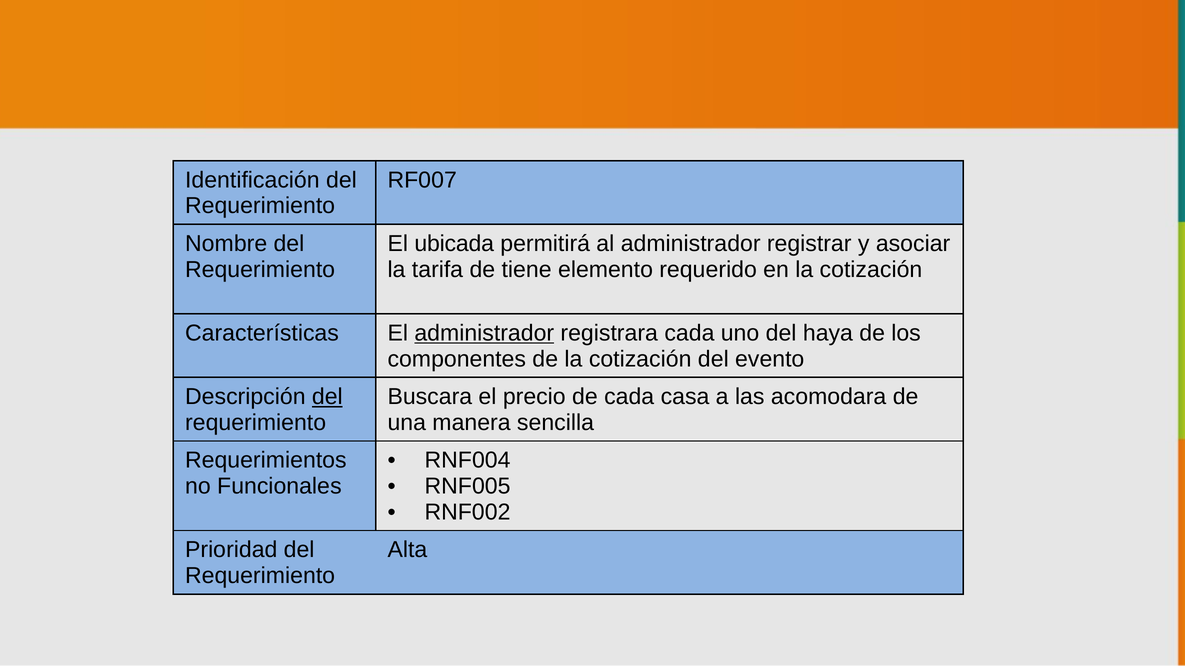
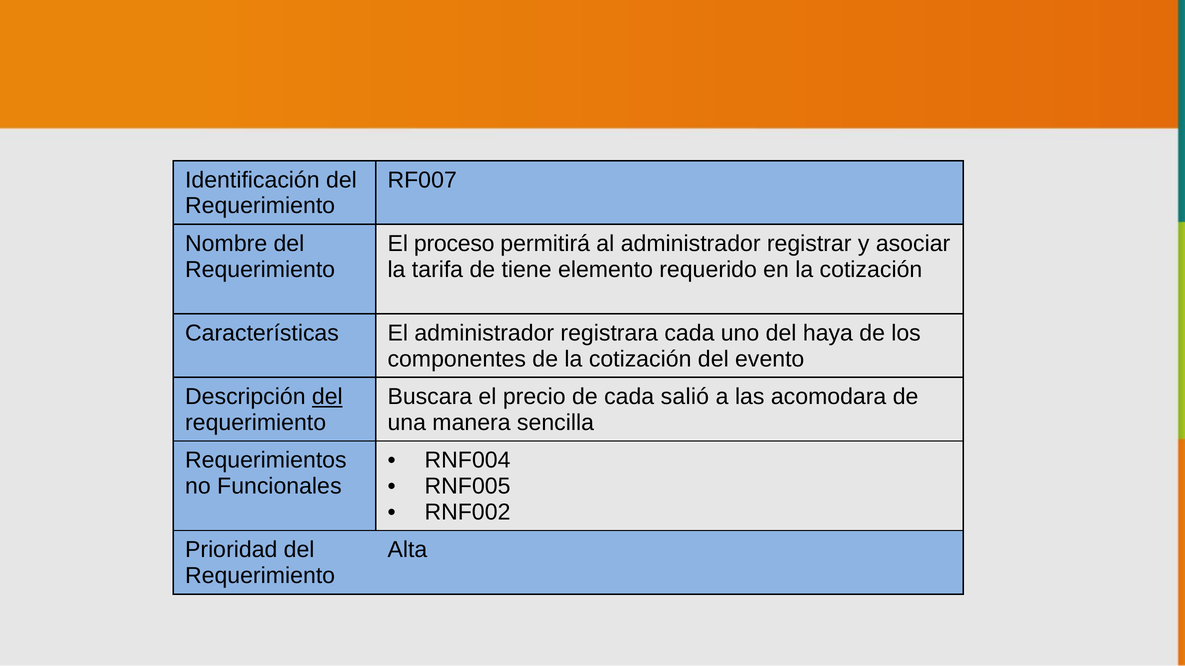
ubicada: ubicada -> proceso
administrador at (484, 333) underline: present -> none
casa: casa -> salió
